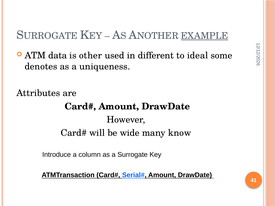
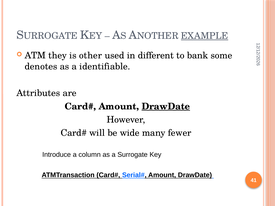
data: data -> they
ideal: ideal -> bank
uniqueness: uniqueness -> identifiable
DrawDate at (166, 107) underline: none -> present
know: know -> fewer
